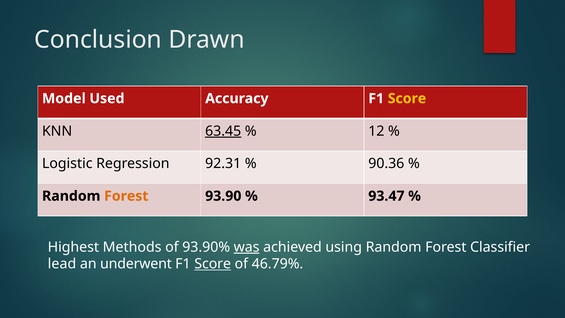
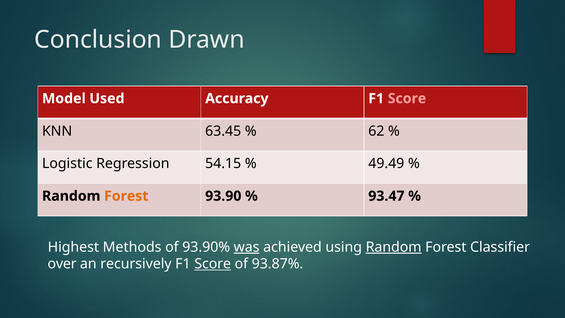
Score at (407, 98) colour: yellow -> pink
63.45 underline: present -> none
12: 12 -> 62
92.31: 92.31 -> 54.15
90.36: 90.36 -> 49.49
Random at (394, 247) underline: none -> present
lead: lead -> over
underwent: underwent -> recursively
46.79%: 46.79% -> 93.87%
